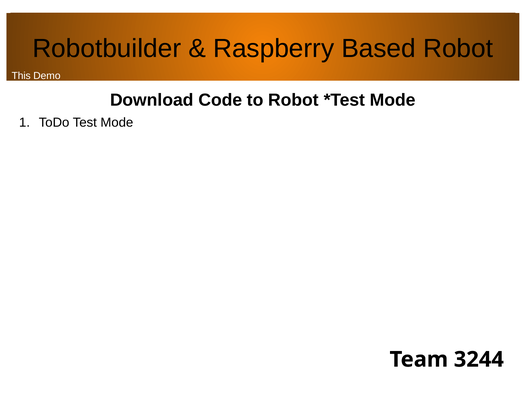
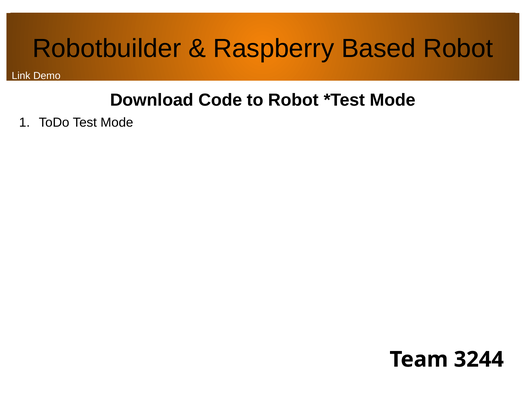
This: This -> Link
